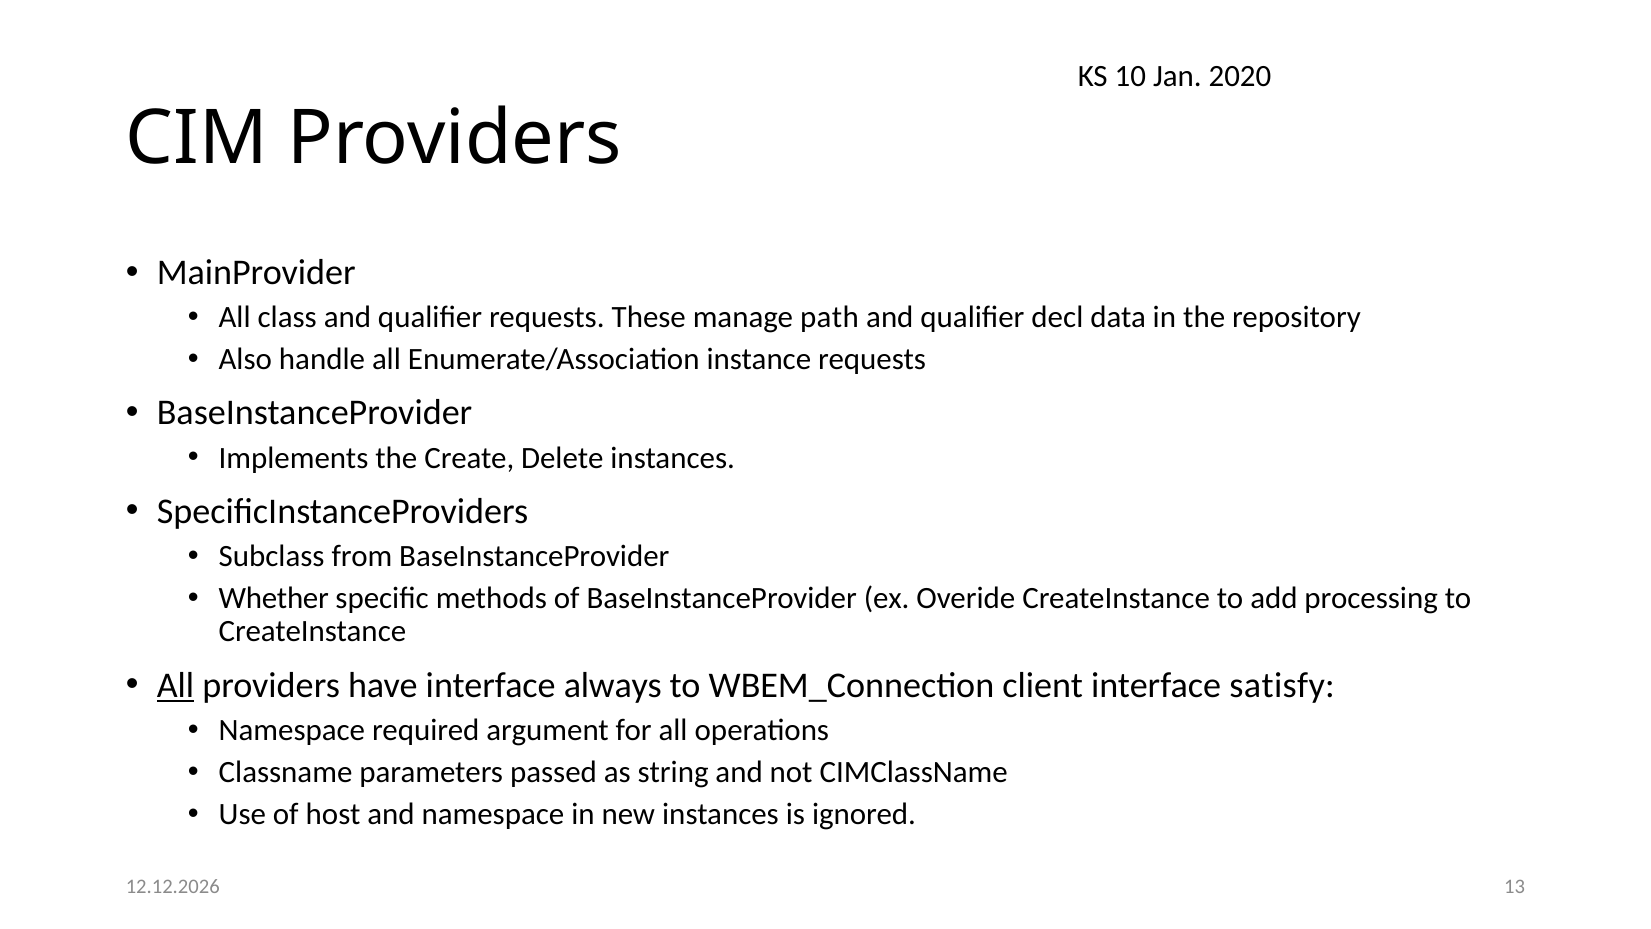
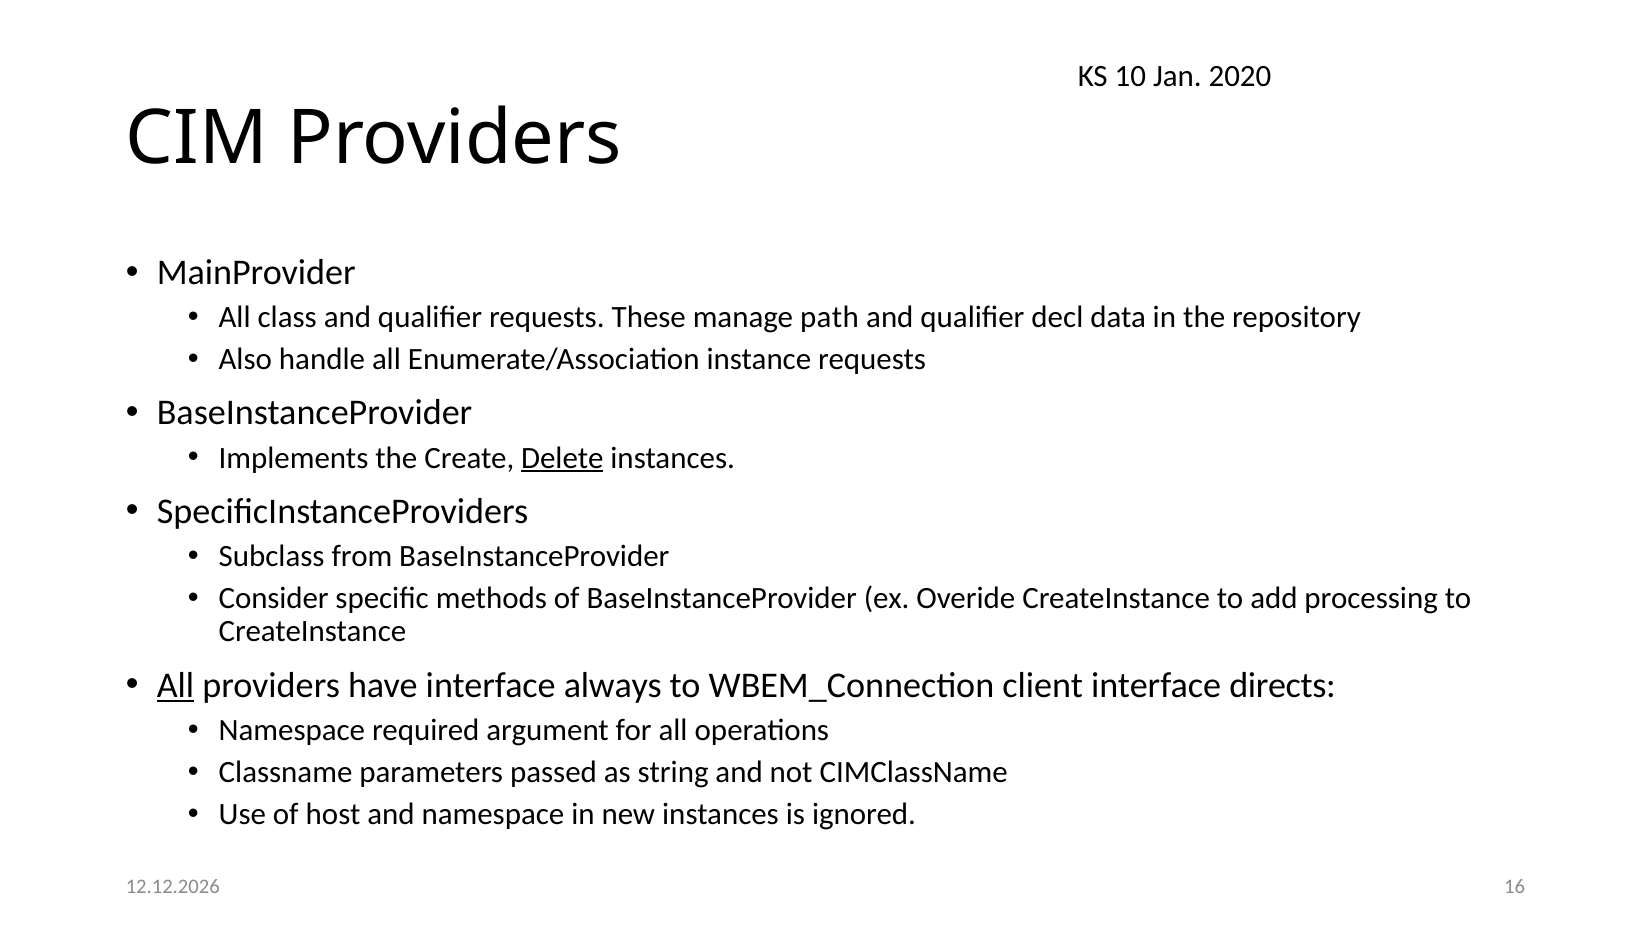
Delete underline: none -> present
Whether: Whether -> Consider
satisfy: satisfy -> directs
13: 13 -> 16
